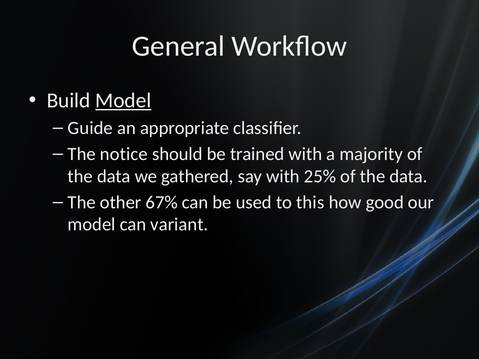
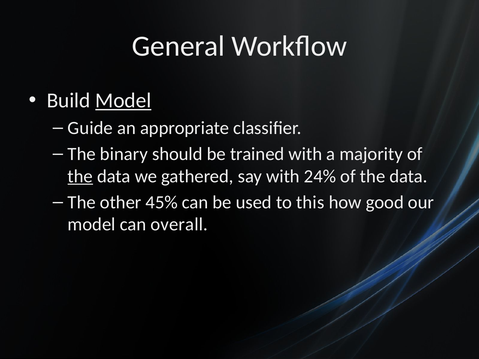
notice: notice -> binary
the at (80, 176) underline: none -> present
25%: 25% -> 24%
67%: 67% -> 45%
variant: variant -> overall
